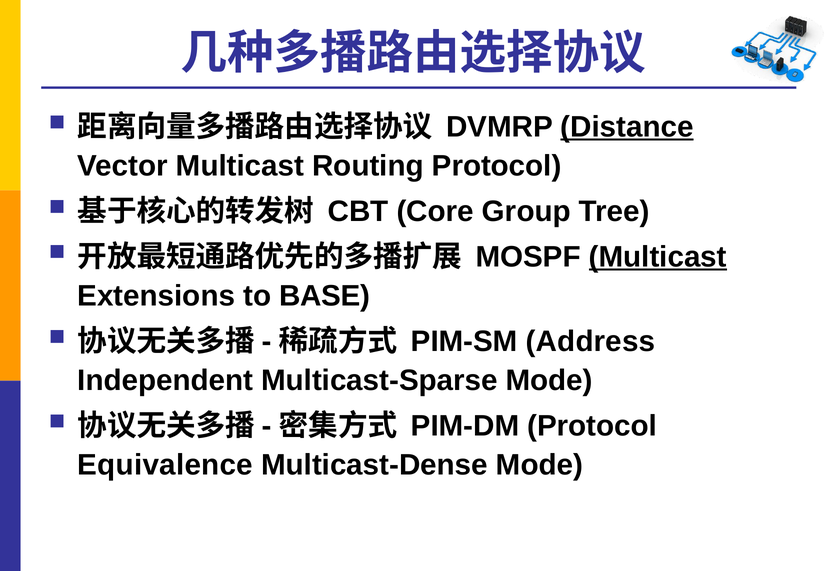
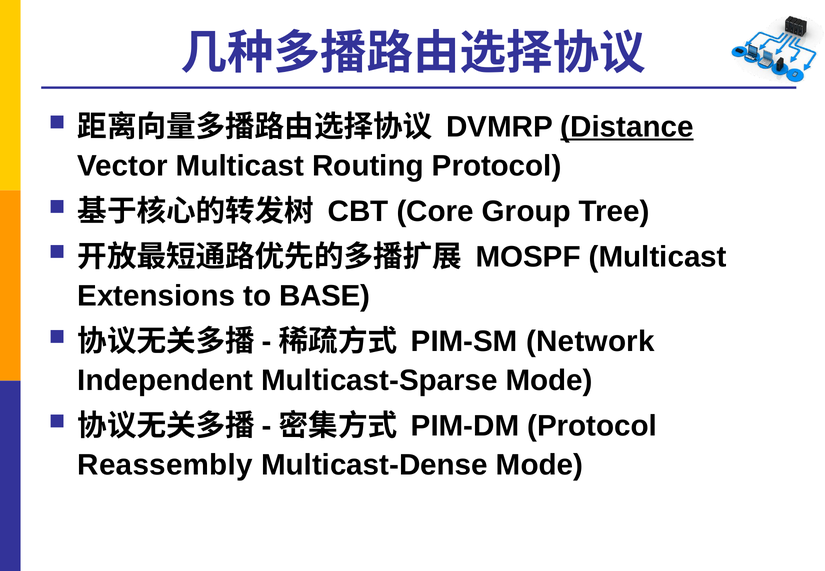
Multicast at (658, 257) underline: present -> none
Address: Address -> Network
Equivalence: Equivalence -> Reassembly
